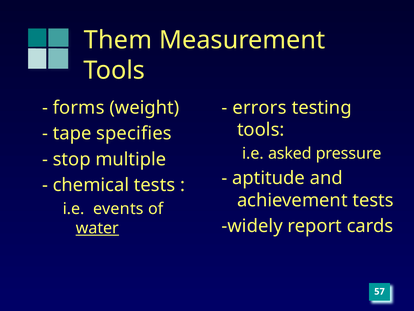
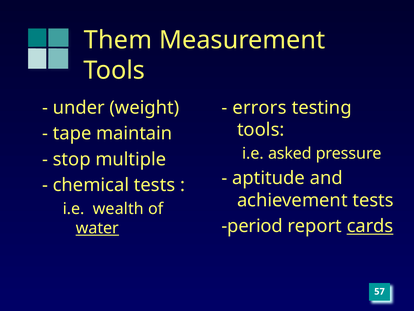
forms: forms -> under
specifies: specifies -> maintain
events: events -> wealth
widely: widely -> period
cards underline: none -> present
